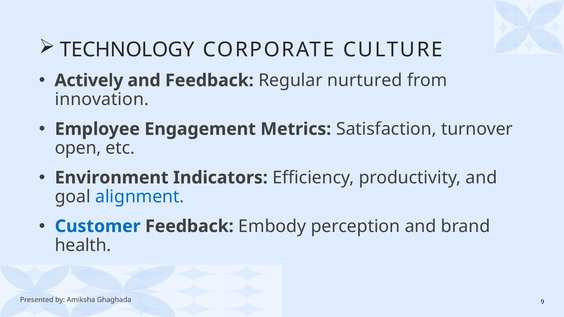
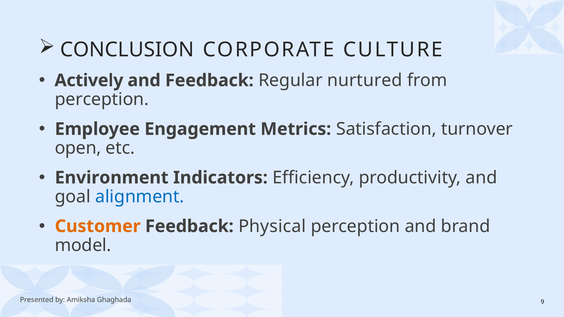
TECHNOLOGY: TECHNOLOGY -> CONCLUSION
innovation at (102, 100): innovation -> perception
Customer colour: blue -> orange
Embody: Embody -> Physical
health: health -> model
